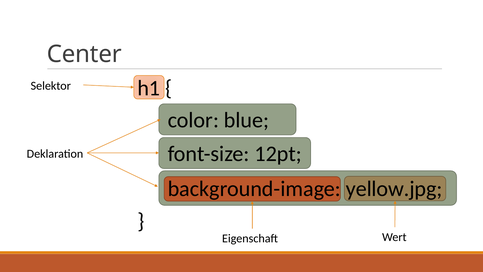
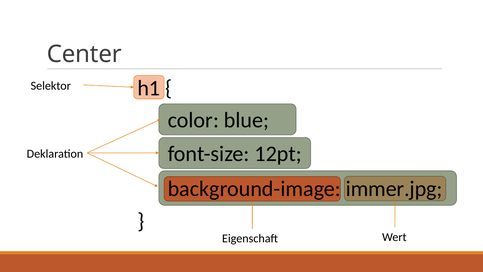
yellow.jpg: yellow.jpg -> immer.jpg
